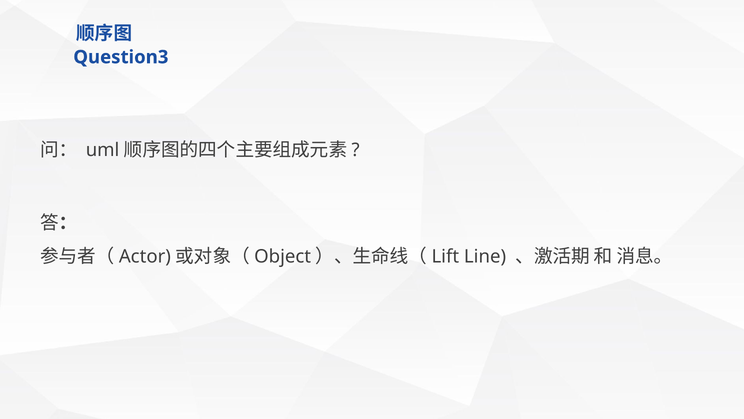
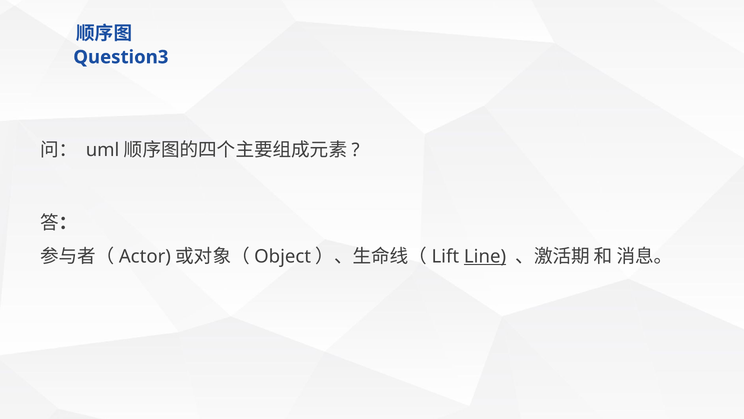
Line underline: none -> present
